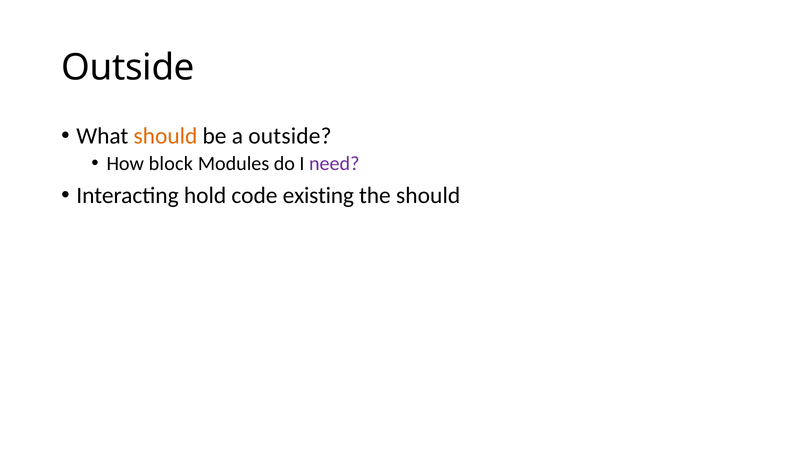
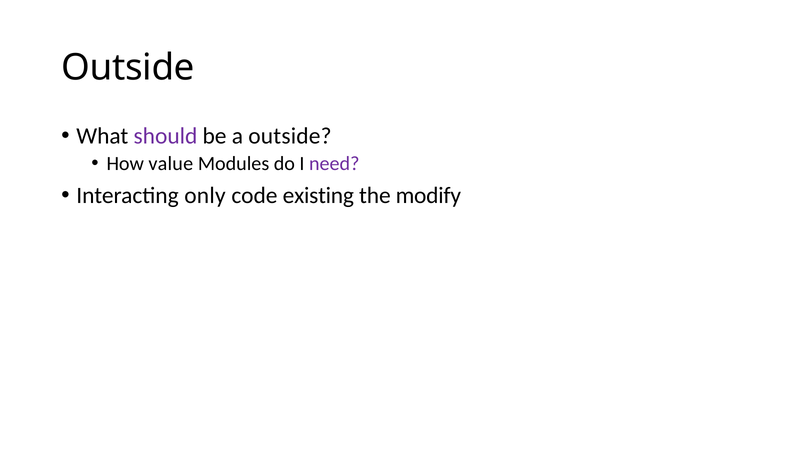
should at (165, 136) colour: orange -> purple
block: block -> value
hold: hold -> only
the should: should -> modify
